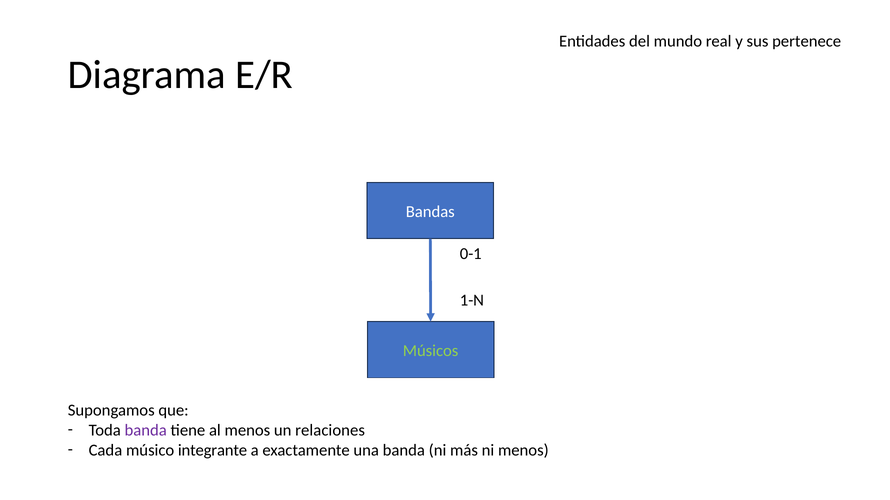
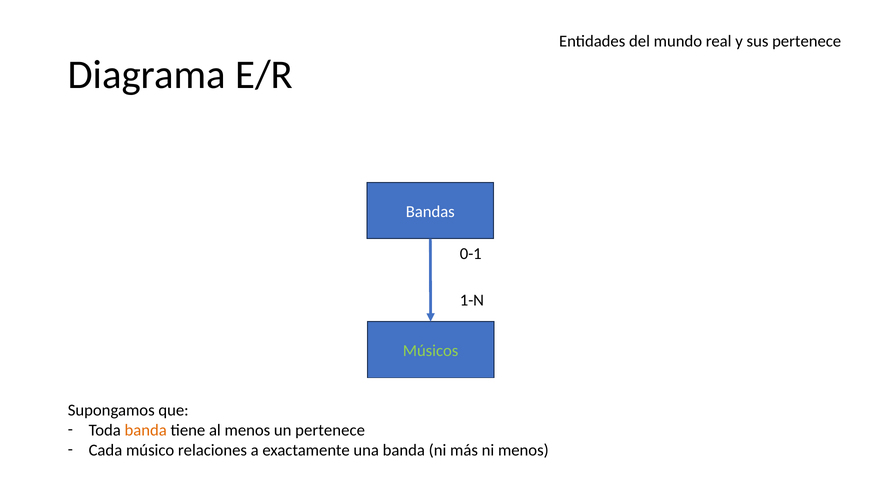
banda at (146, 431) colour: purple -> orange
un relaciones: relaciones -> pertenece
integrante: integrante -> relaciones
